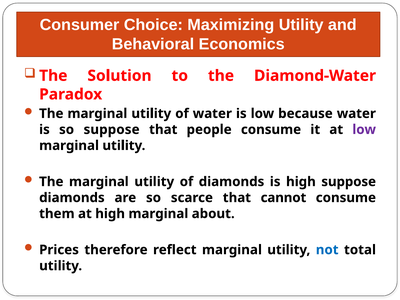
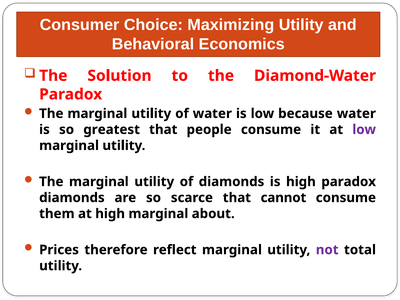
so suppose: suppose -> greatest
high suppose: suppose -> paradox
not colour: blue -> purple
